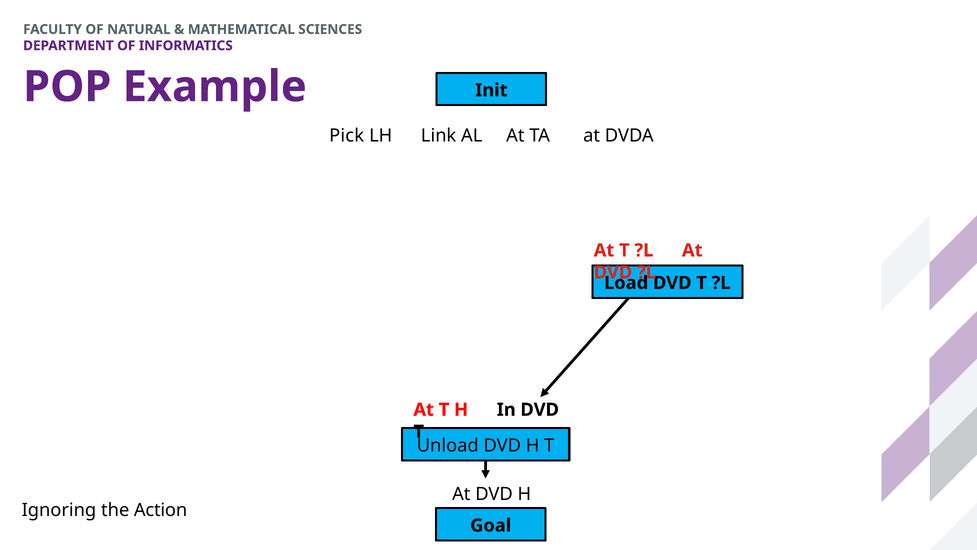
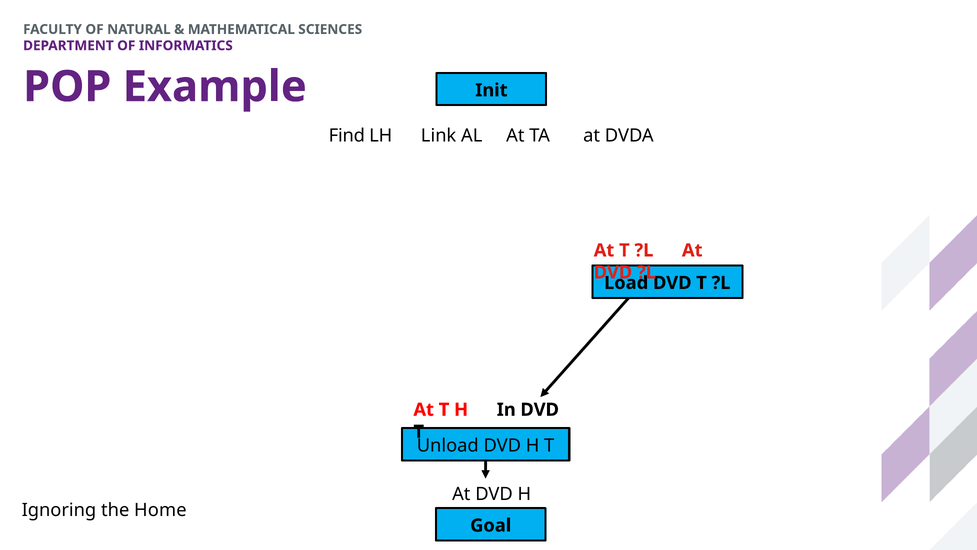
Pick: Pick -> Find
Action: Action -> Home
